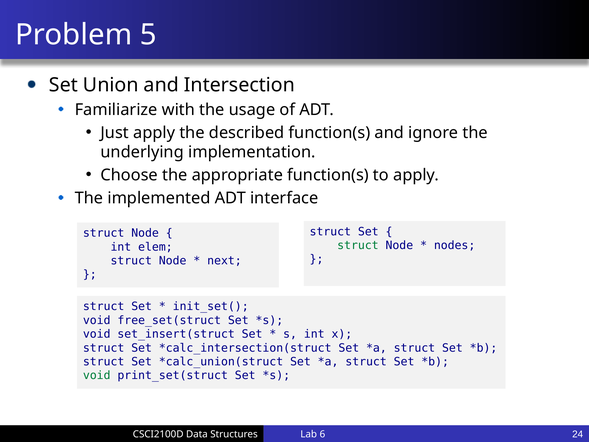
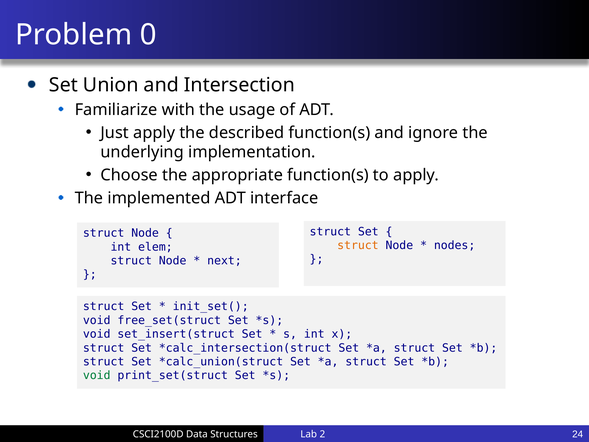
5: 5 -> 0
struct at (358, 245) colour: green -> orange
6: 6 -> 2
